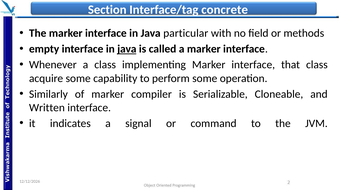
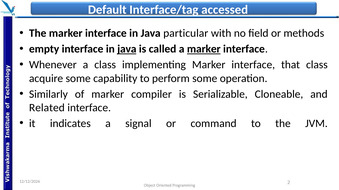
Section: Section -> Default
concrete: concrete -> accessed
marker at (204, 49) underline: none -> present
Written: Written -> Related
